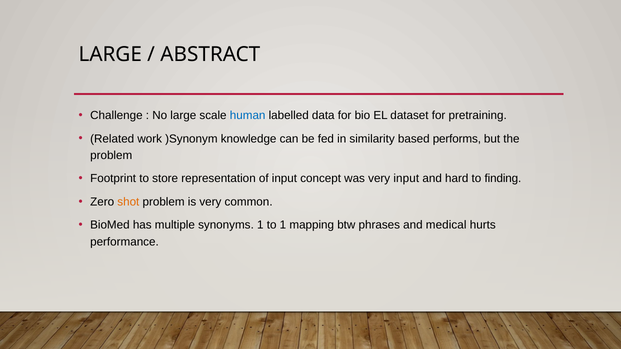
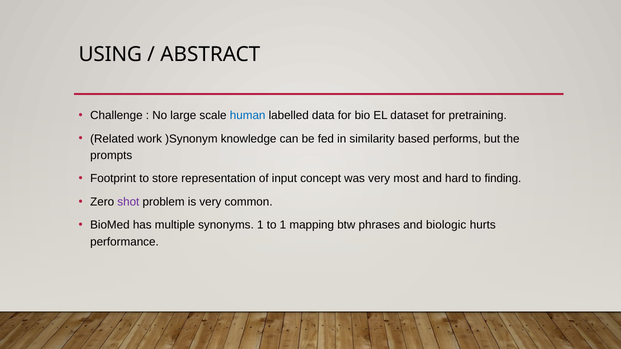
LARGE at (110, 54): LARGE -> USING
problem at (111, 156): problem -> prompts
very input: input -> most
shot colour: orange -> purple
medical: medical -> biologic
